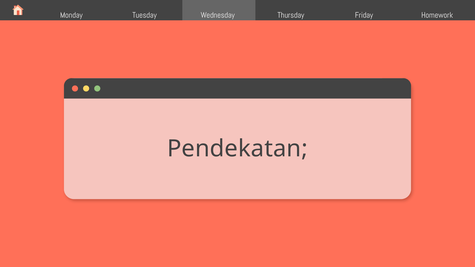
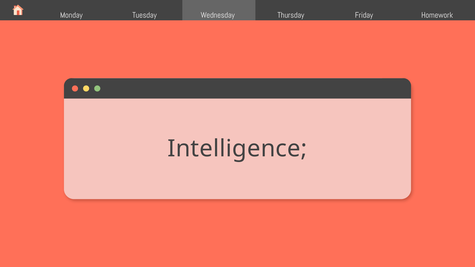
Pendekatan: Pendekatan -> Intelligence
